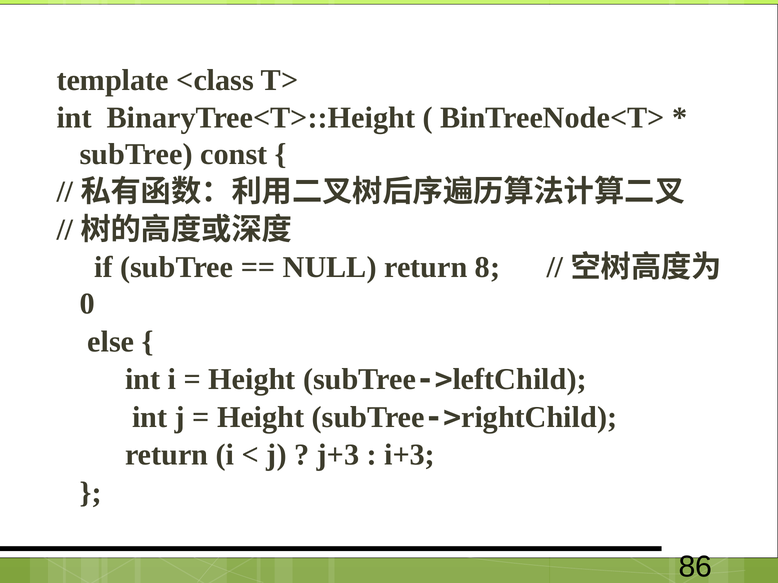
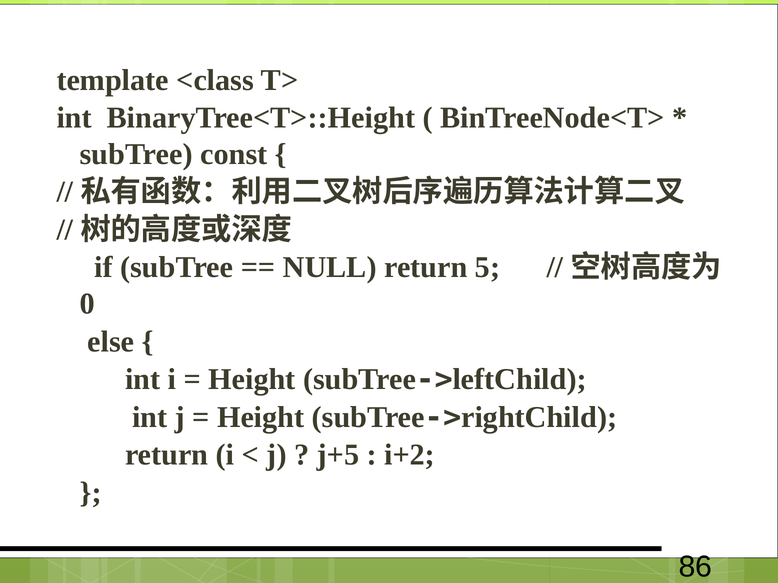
8: 8 -> 5
j+3: j+3 -> j+5
i+3: i+3 -> i+2
